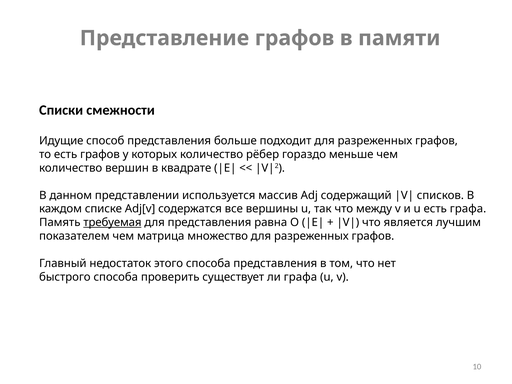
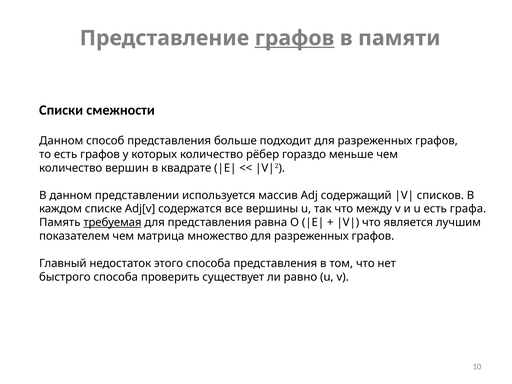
графов at (295, 38) underline: none -> present
Идущие at (61, 141): Идущие -> Данном
ли графа: графа -> равно
